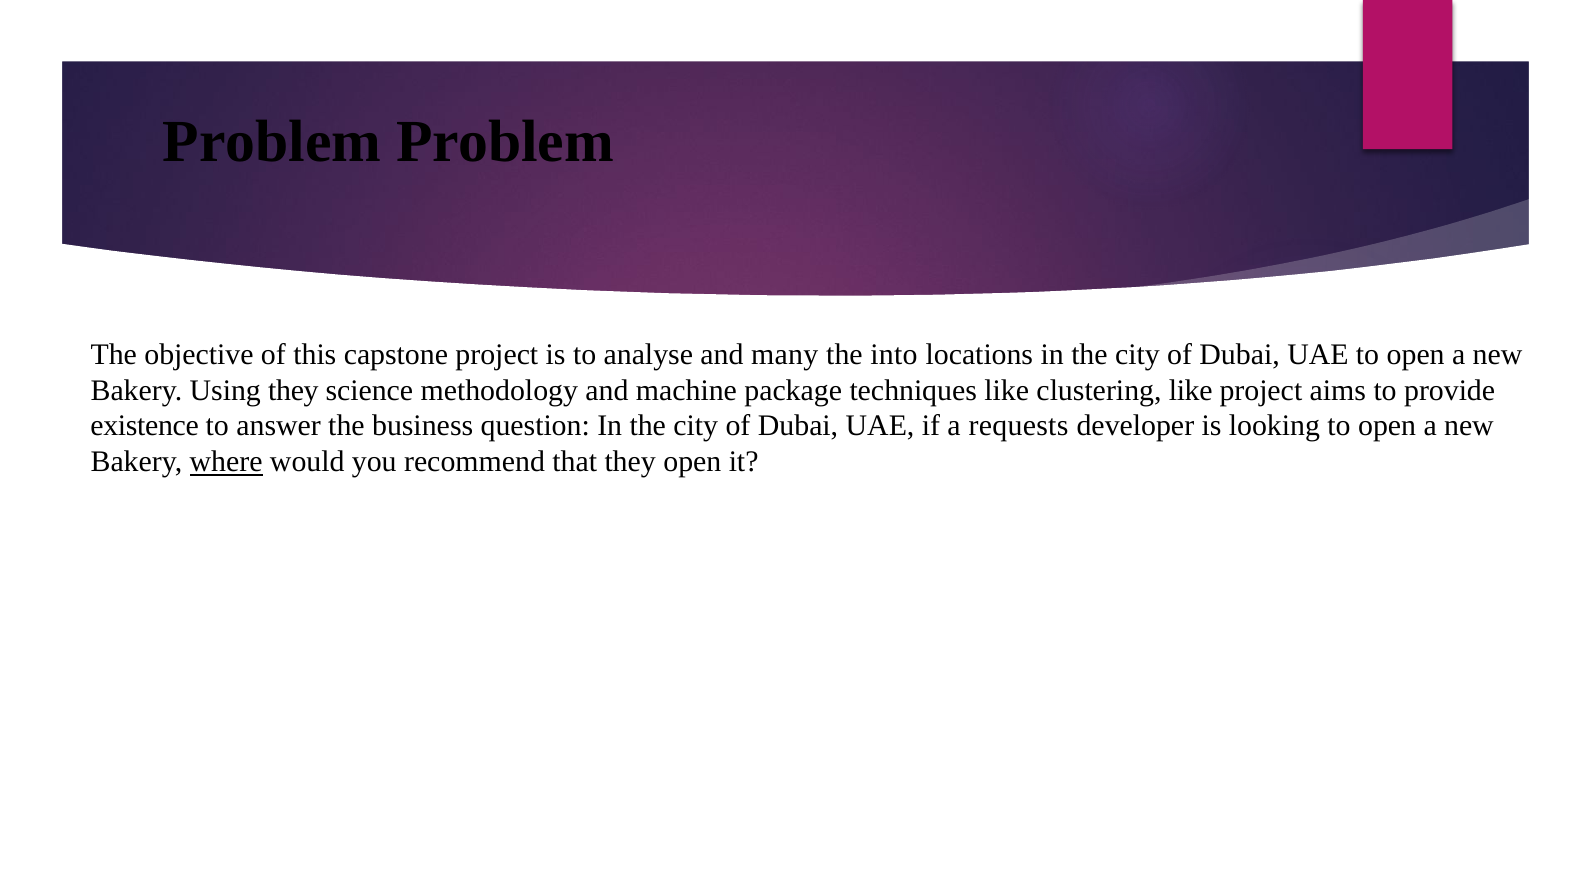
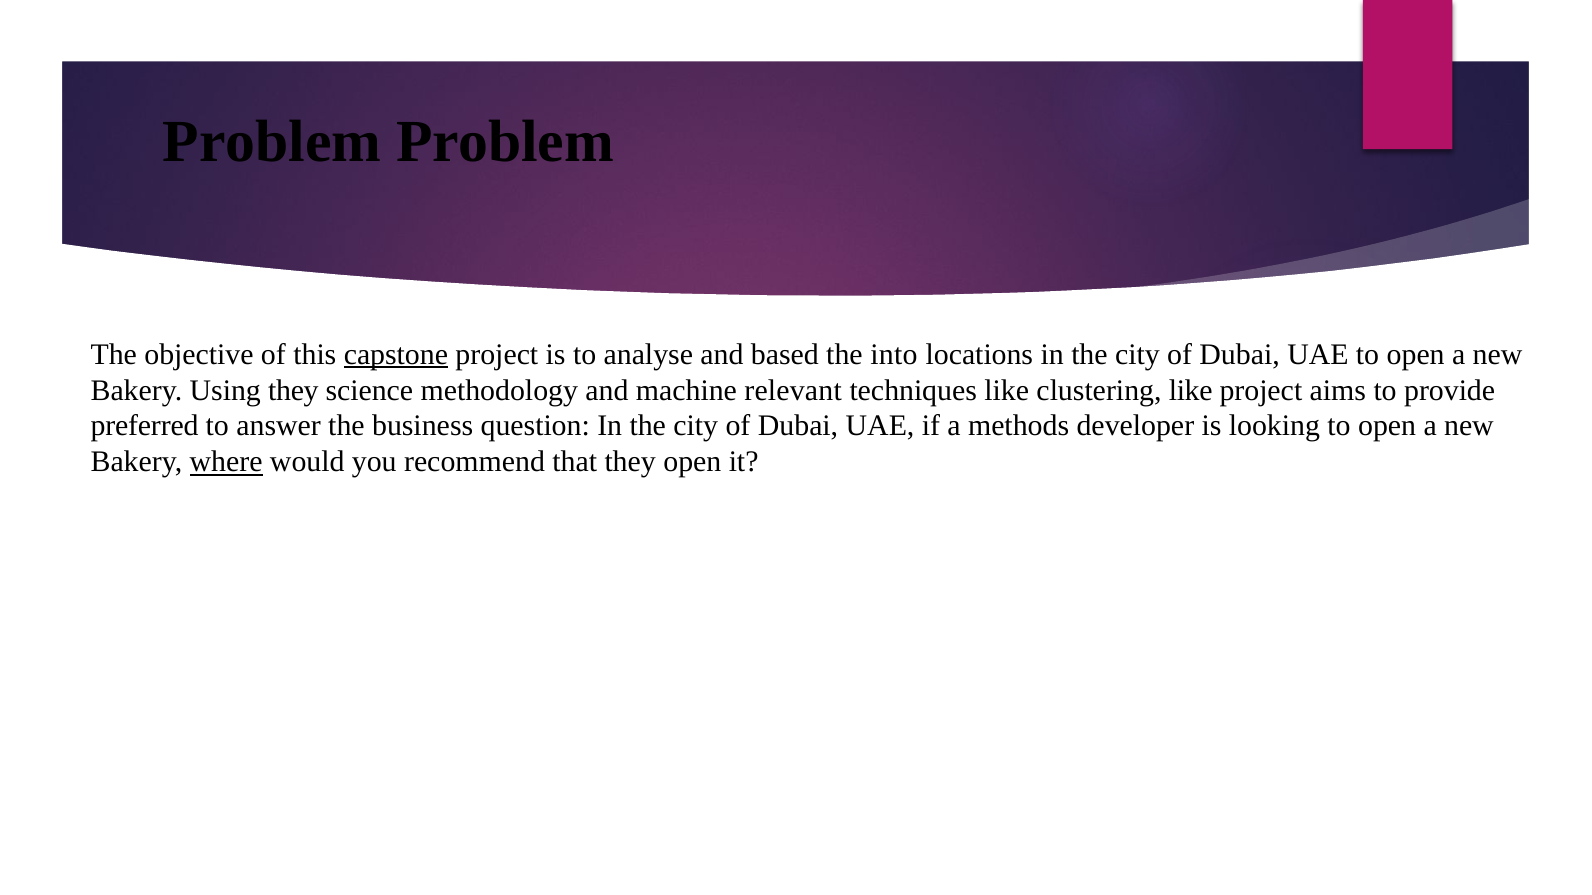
capstone underline: none -> present
many: many -> based
package: package -> relevant
existence: existence -> preferred
requests: requests -> methods
